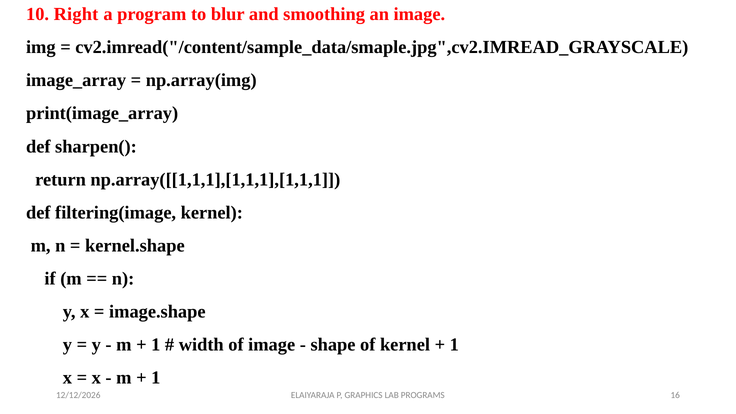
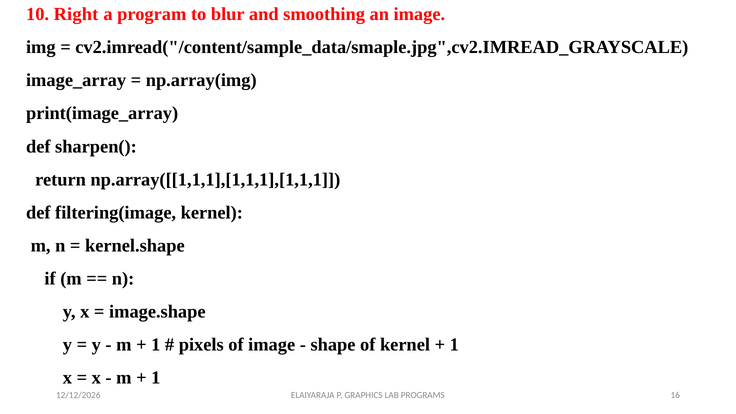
width: width -> pixels
